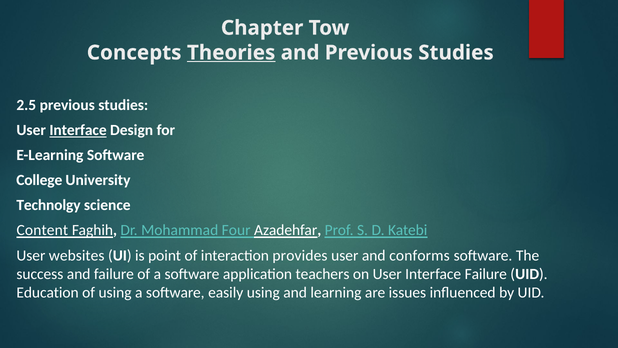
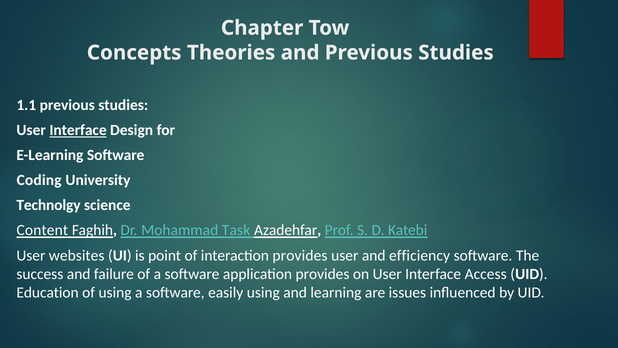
Theories underline: present -> none
2.5: 2.5 -> 1.1
College: College -> Coding
Four: Four -> Task
conforms: conforms -> efficiency
application teachers: teachers -> provides
Interface Failure: Failure -> Access
